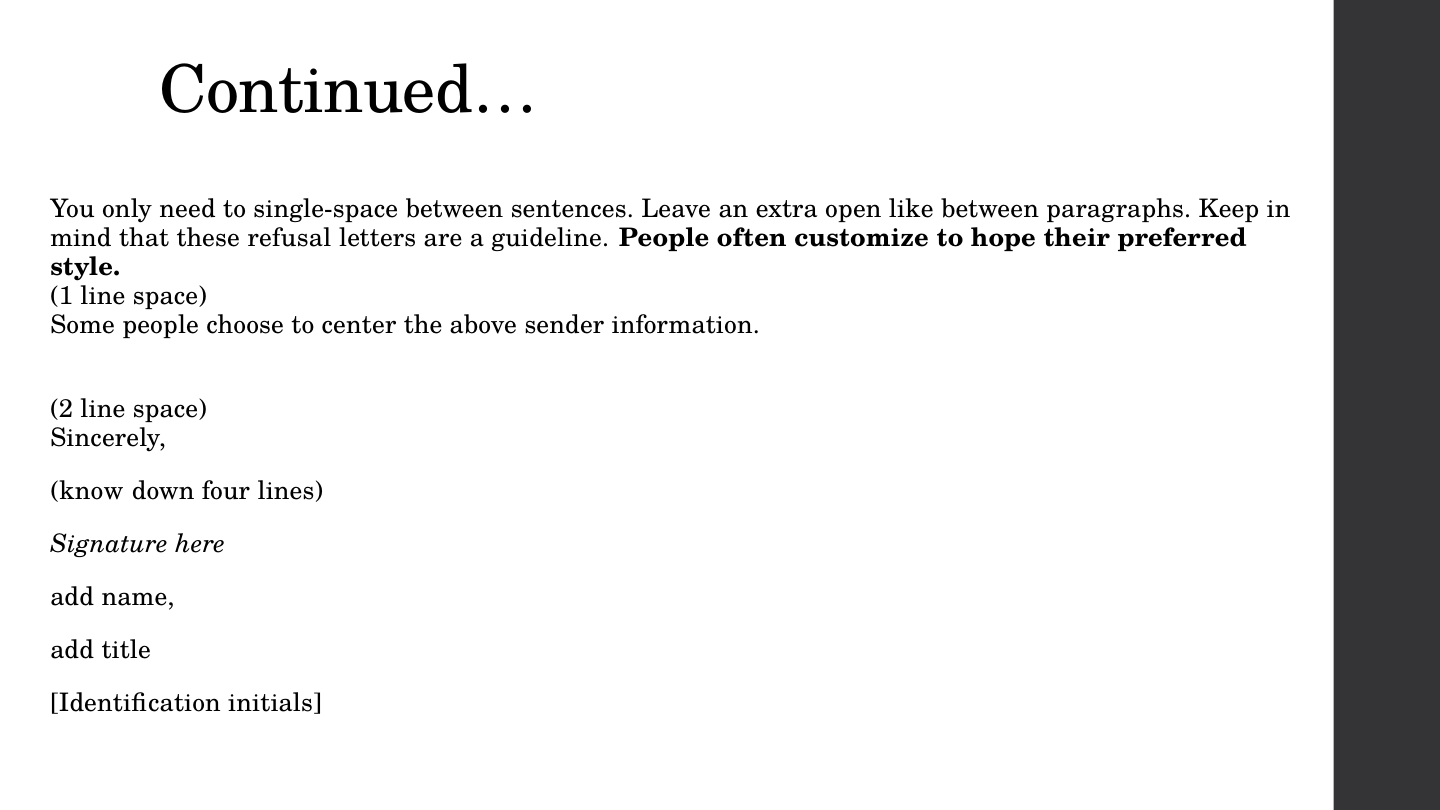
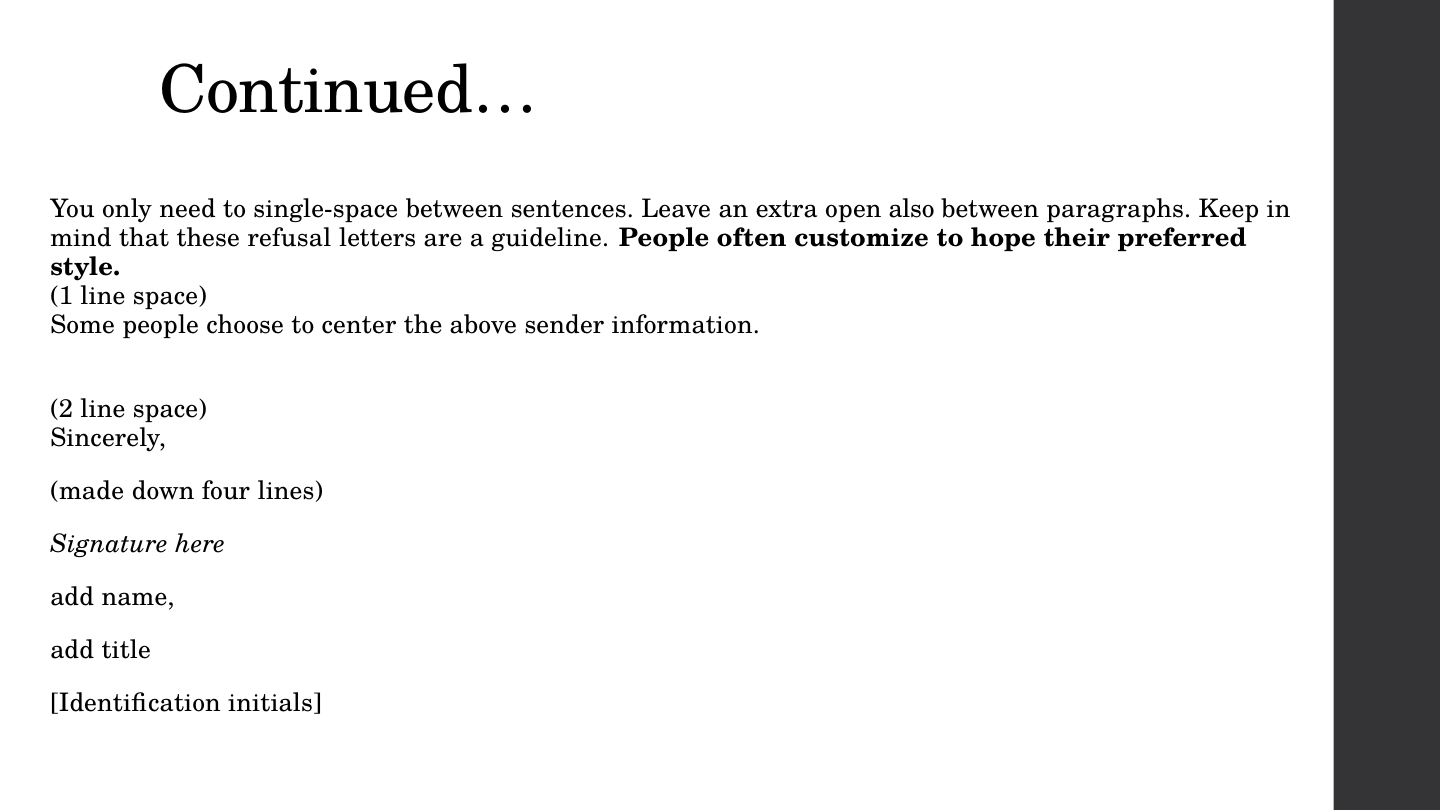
like: like -> also
know: know -> made
